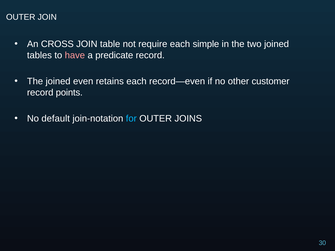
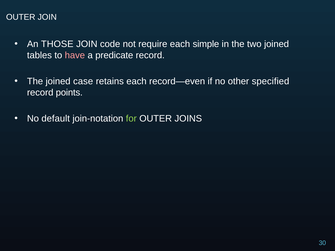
CROSS: CROSS -> THOSE
table: table -> code
even: even -> case
customer: customer -> specified
for colour: light blue -> light green
